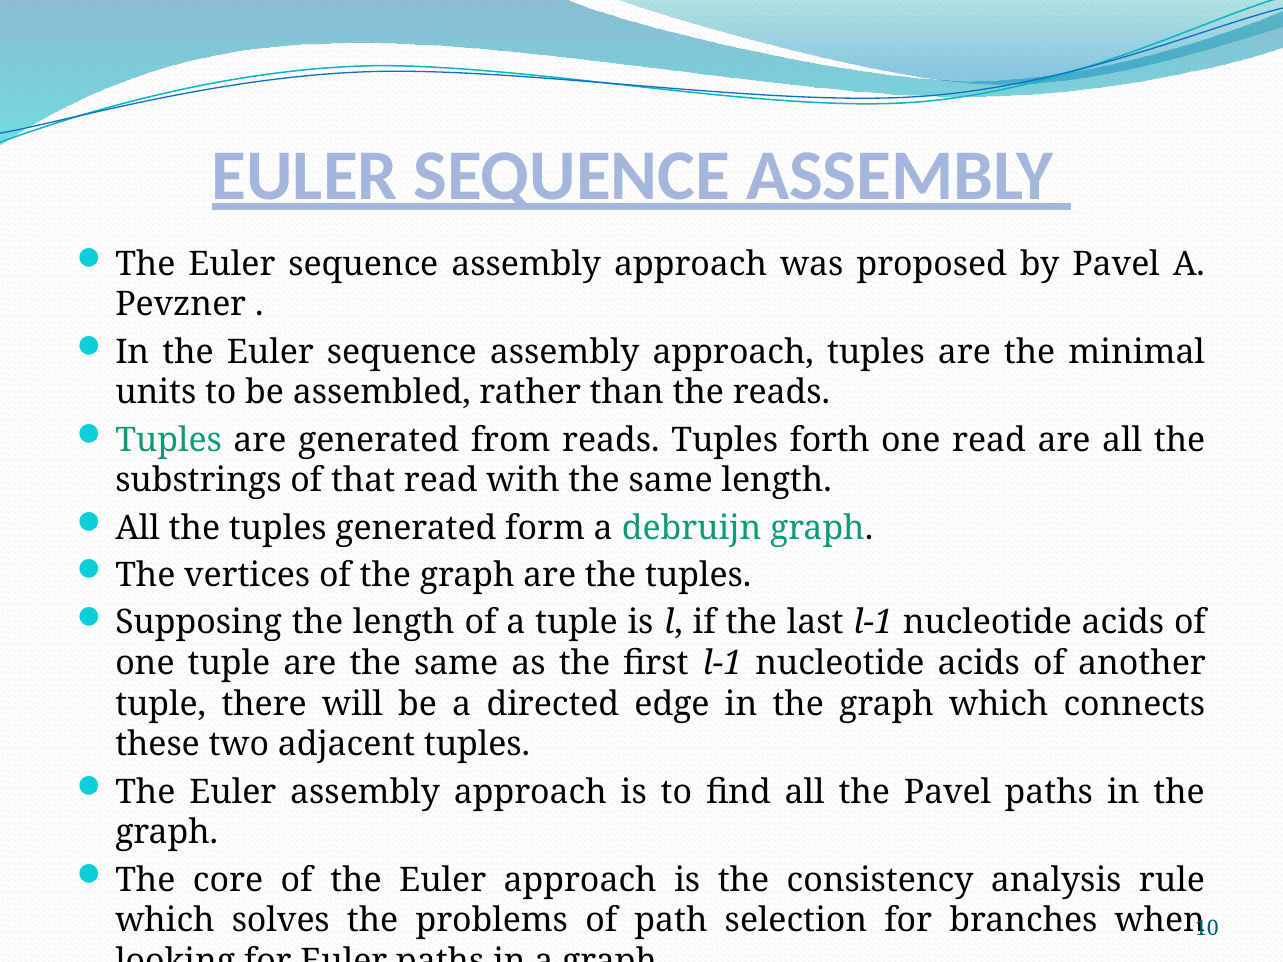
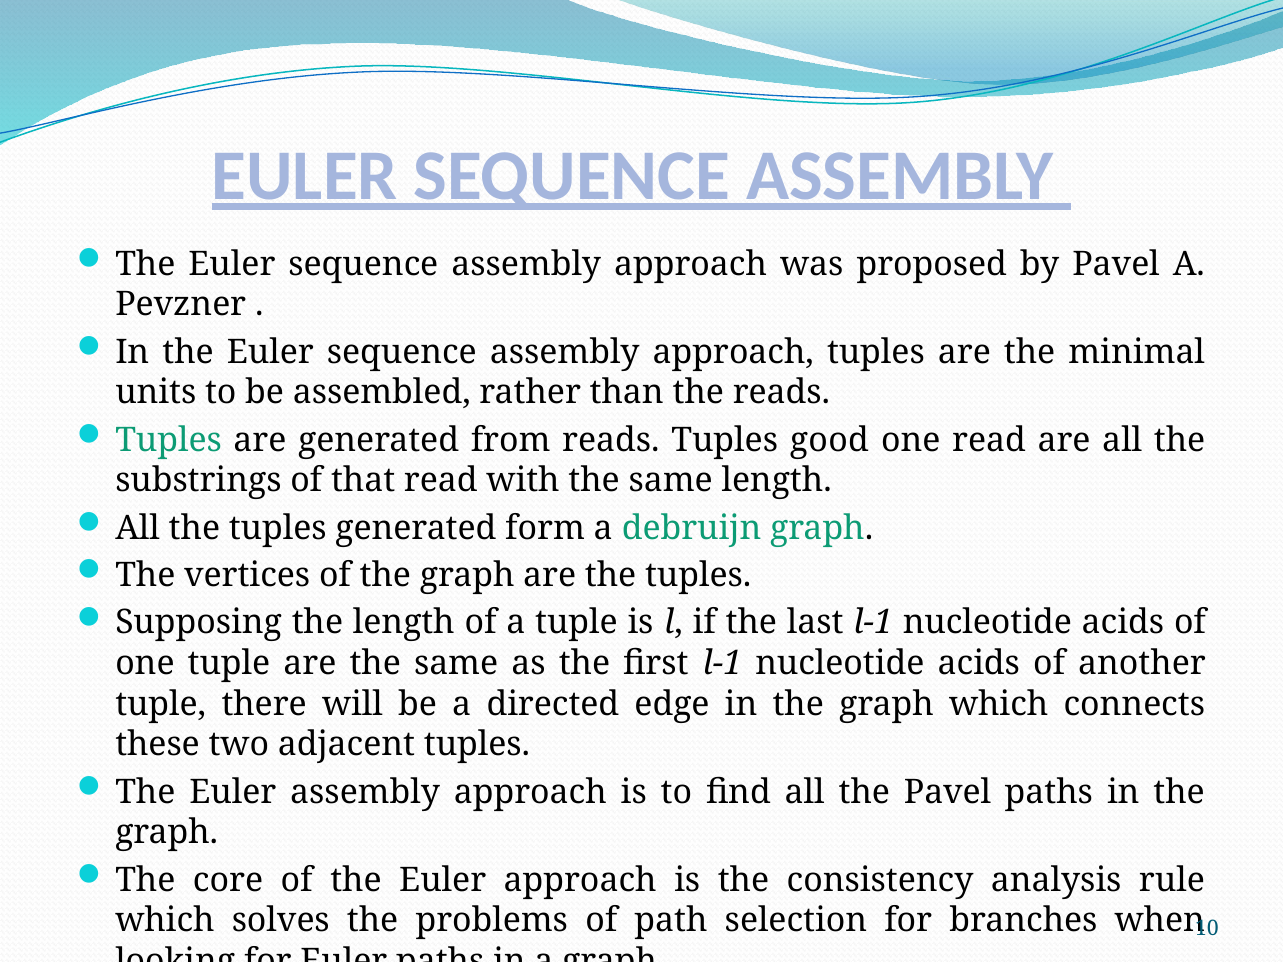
forth: forth -> good
